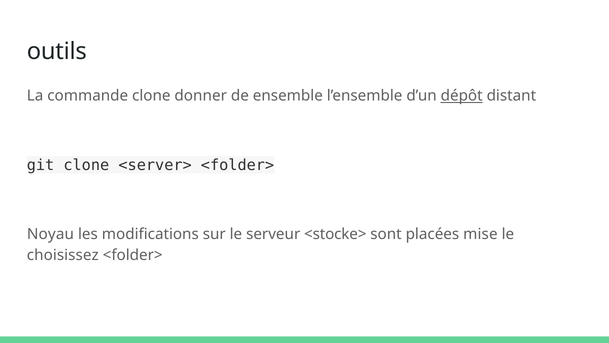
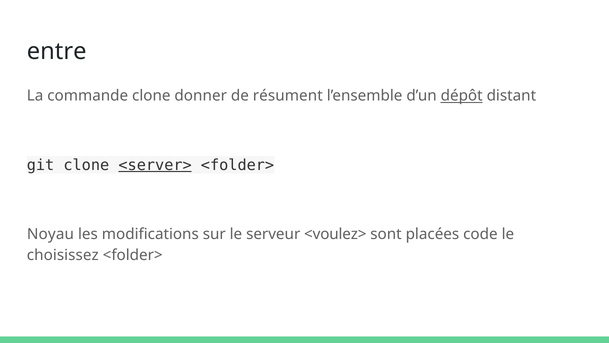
outils: outils -> entre
ensemble: ensemble -> résument
<server> underline: none -> present
<stocke>: <stocke> -> <voulez>
mise: mise -> code
